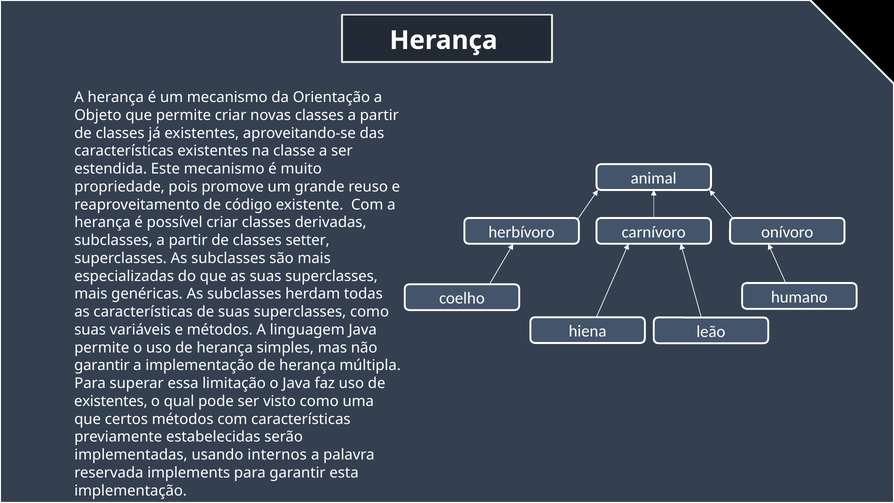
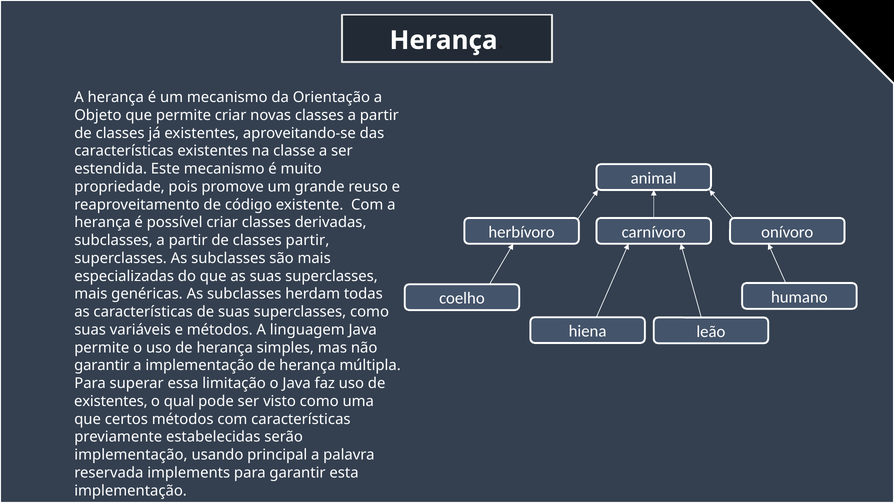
classes setter: setter -> partir
implementadas at (131, 455): implementadas -> implementação
internos: internos -> principal
